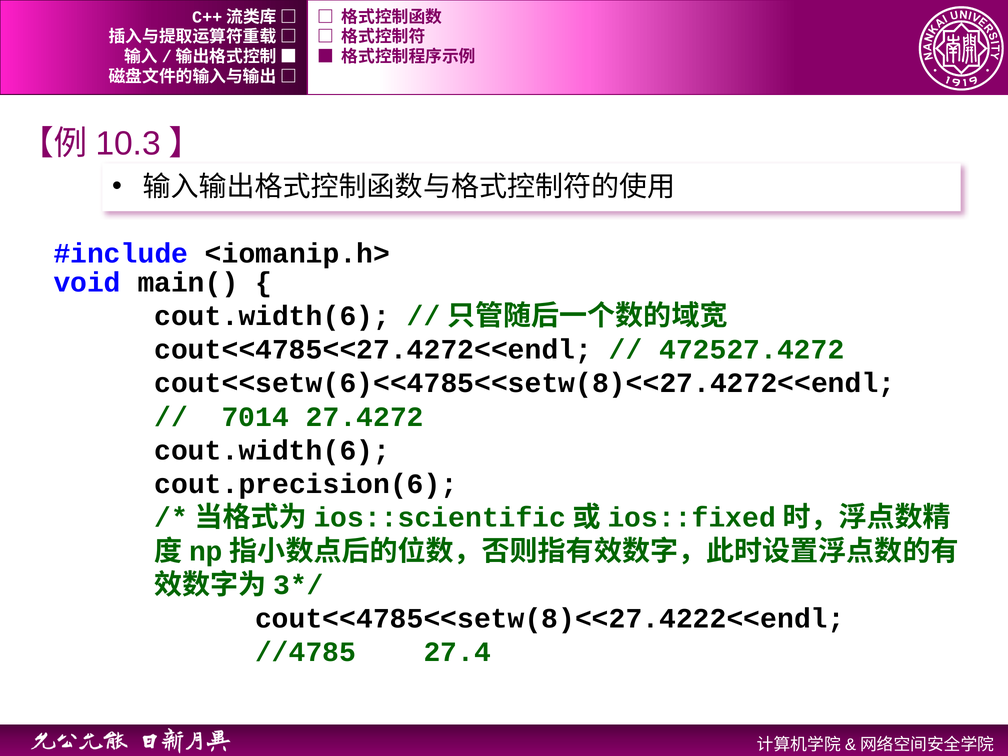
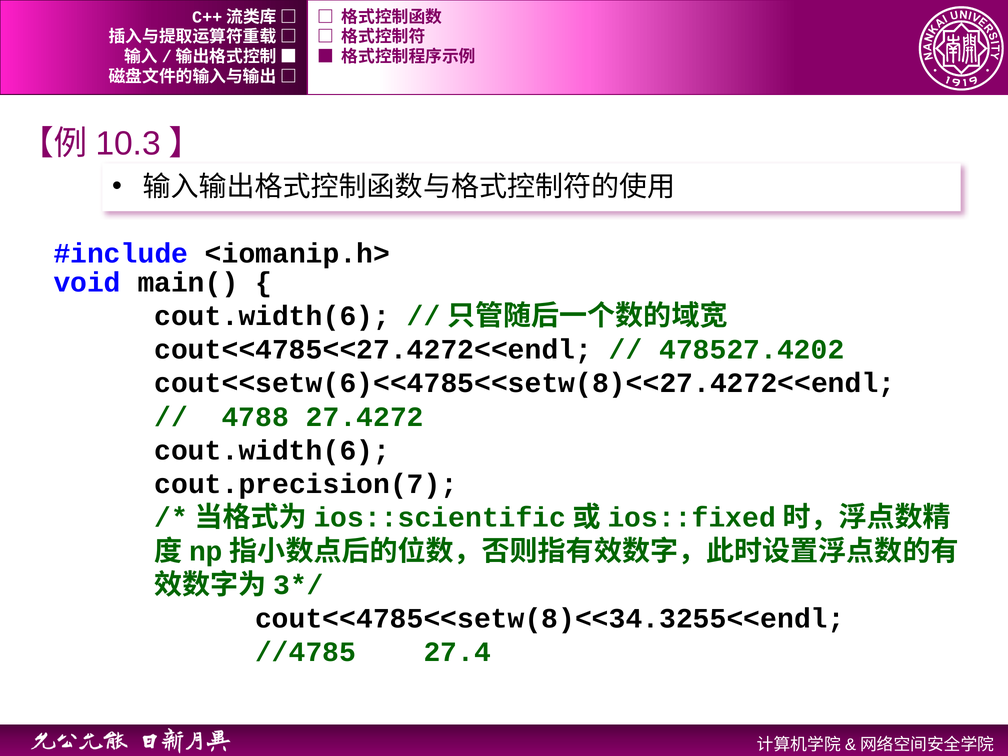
472527.4272: 472527.4272 -> 478527.4202
7014: 7014 -> 4788
cout.precision(6: cout.precision(6 -> cout.precision(7
cout<<4785<<setw(8)<<27.4222<<endl: cout<<4785<<setw(8)<<27.4222<<endl -> cout<<4785<<setw(8)<<34.3255<<endl
